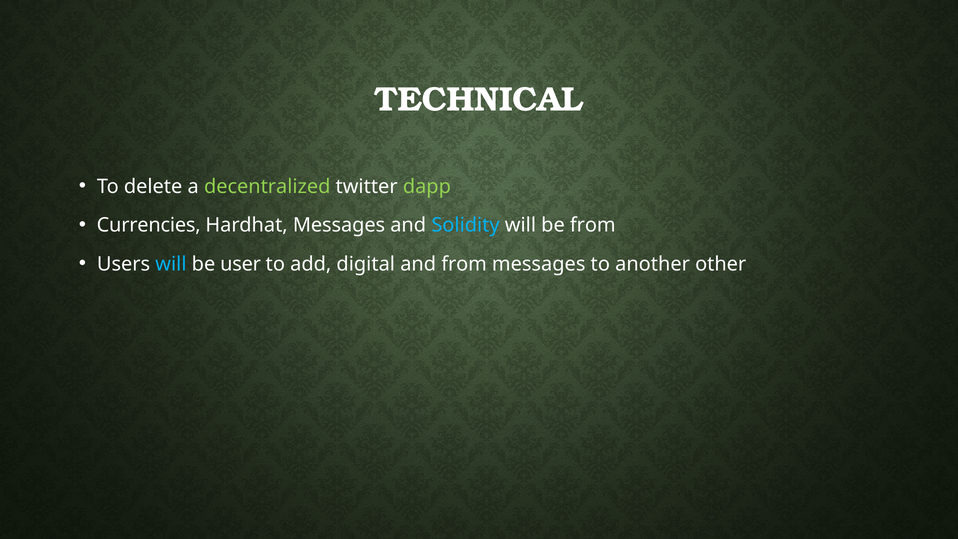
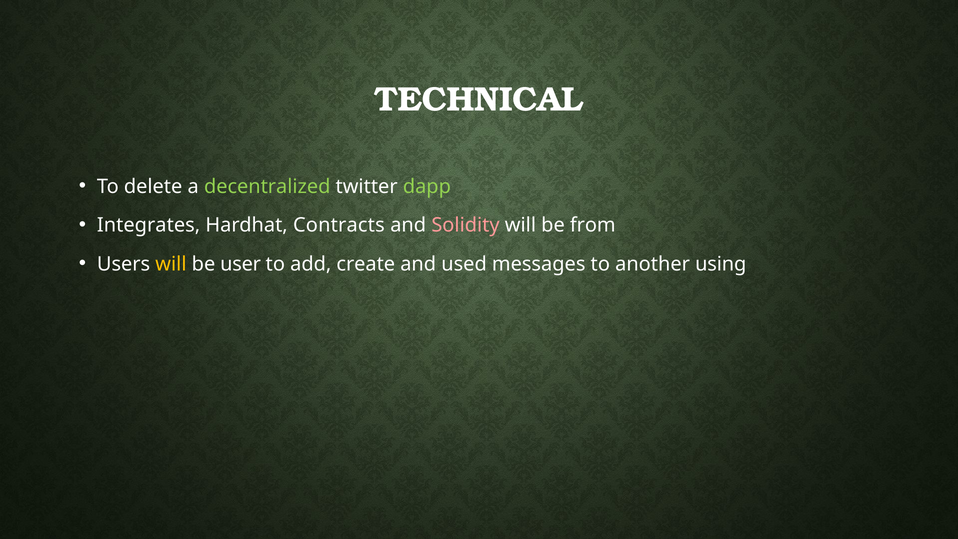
Currencies: Currencies -> Integrates
Hardhat Messages: Messages -> Contracts
Solidity colour: light blue -> pink
will at (171, 264) colour: light blue -> yellow
digital: digital -> create
and from: from -> used
other: other -> using
